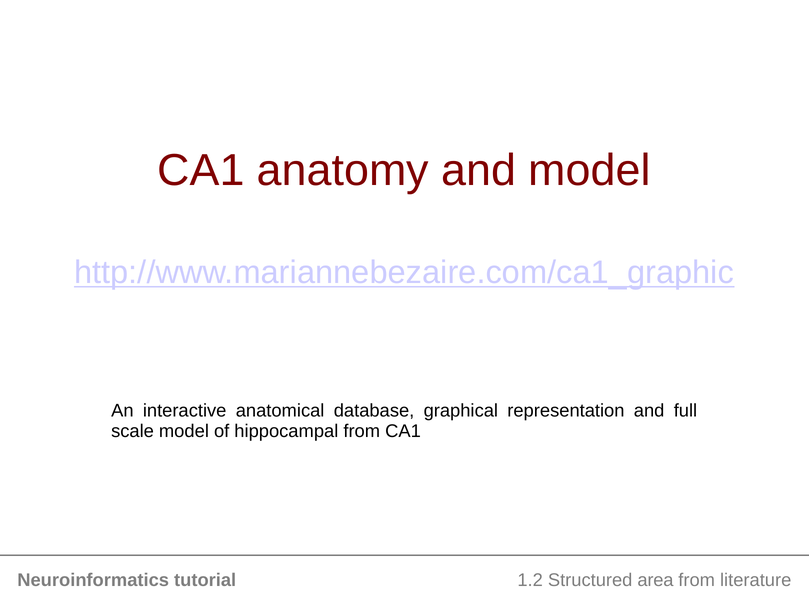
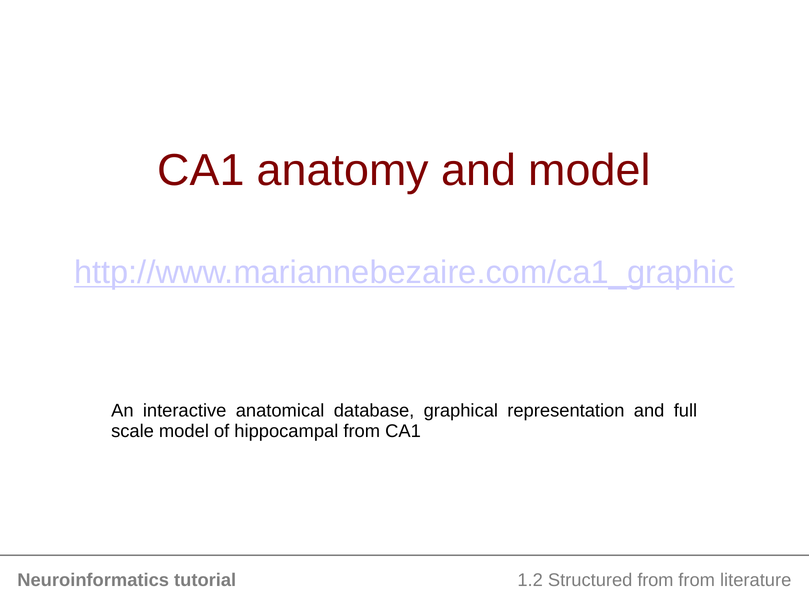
Structured area: area -> from
